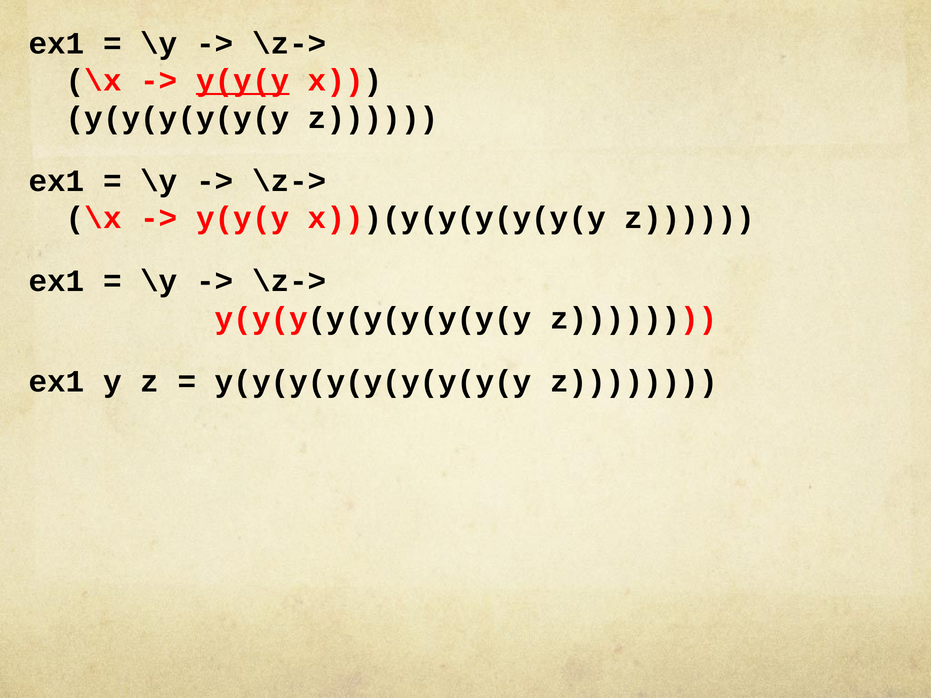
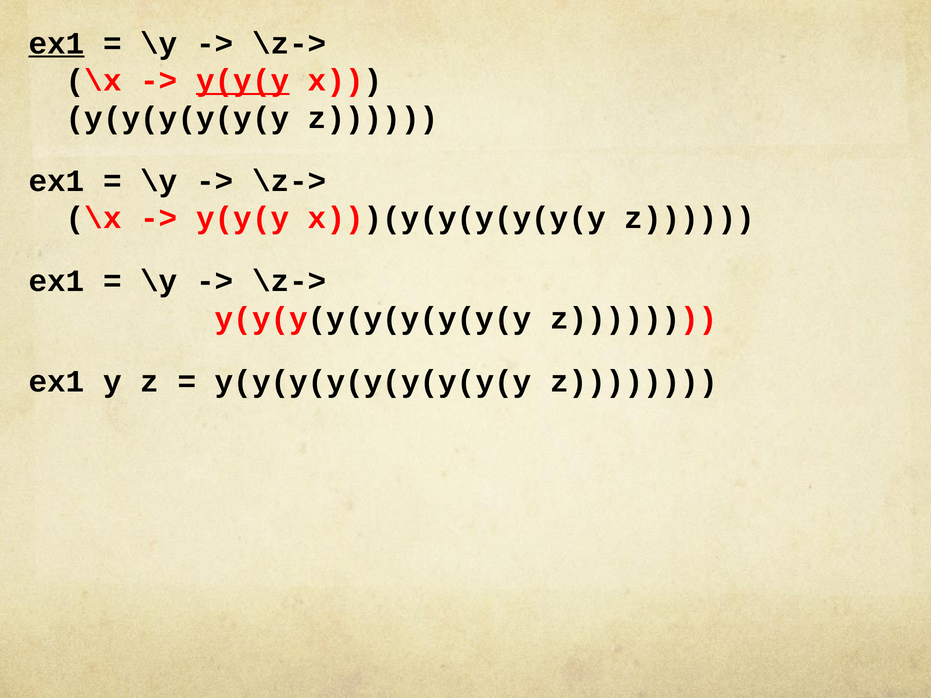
ex1 at (56, 43) underline: none -> present
